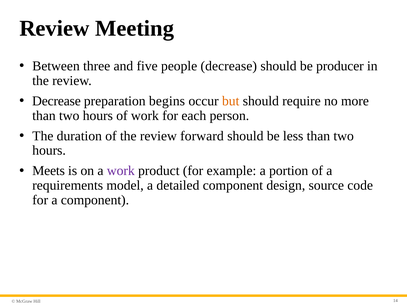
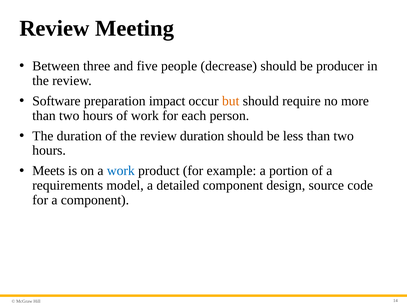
Decrease at (56, 101): Decrease -> Software
begins: begins -> impact
review forward: forward -> duration
work at (121, 171) colour: purple -> blue
